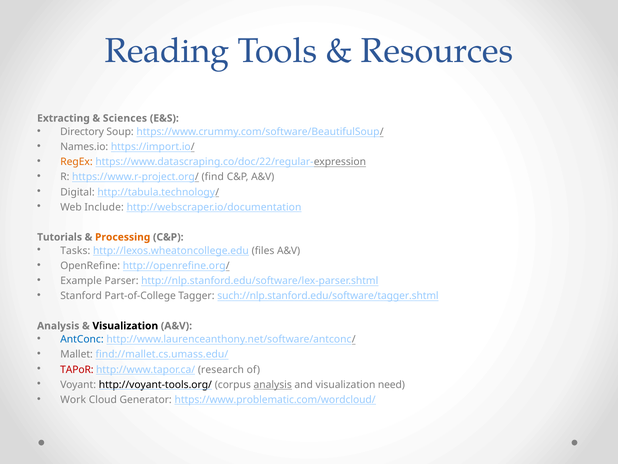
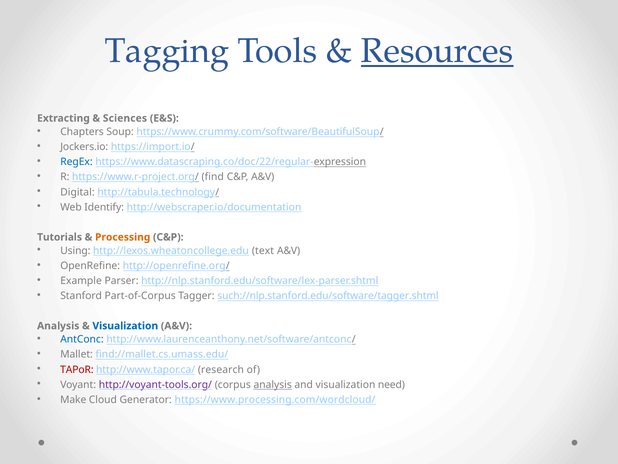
Reading: Reading -> Tagging
Resources underline: none -> present
Directory: Directory -> Chapters
Names.io: Names.io -> Jockers.io
RegEx colour: orange -> blue
Include: Include -> Identify
Tasks: Tasks -> Using
files: files -> text
Part-of-College: Part-of-College -> Part-of-Corpus
Visualization at (125, 326) colour: black -> blue
http://voyant-tools.org/ colour: black -> purple
Work: Work -> Make
https://www.problematic.com/wordcloud/: https://www.problematic.com/wordcloud/ -> https://www.processing.com/wordcloud/
